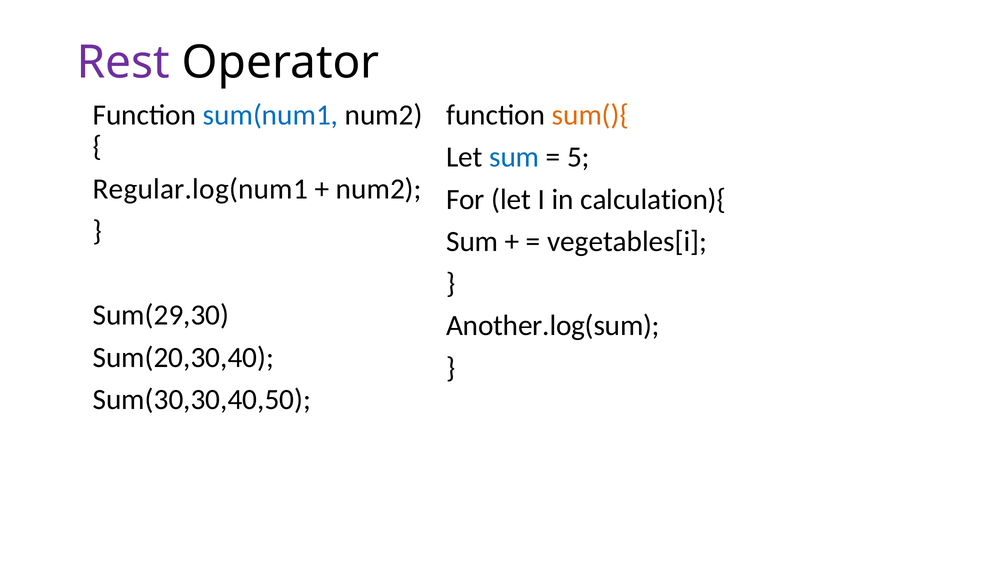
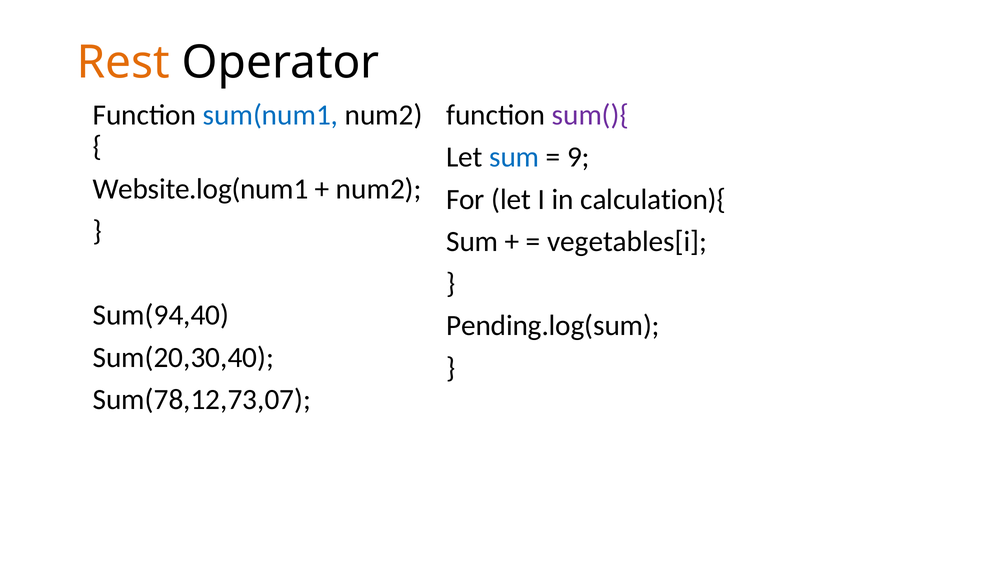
Rest colour: purple -> orange
sum(){ colour: orange -> purple
5: 5 -> 9
Regular.log(num1: Regular.log(num1 -> Website.log(num1
Sum(29,30: Sum(29,30 -> Sum(94,40
Another.log(sum: Another.log(sum -> Pending.log(sum
Sum(30,30,40,50: Sum(30,30,40,50 -> Sum(78,12,73,07
